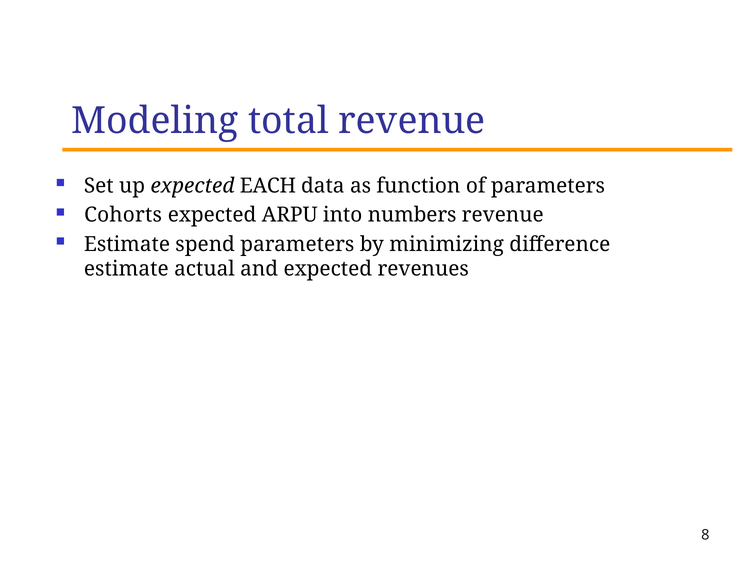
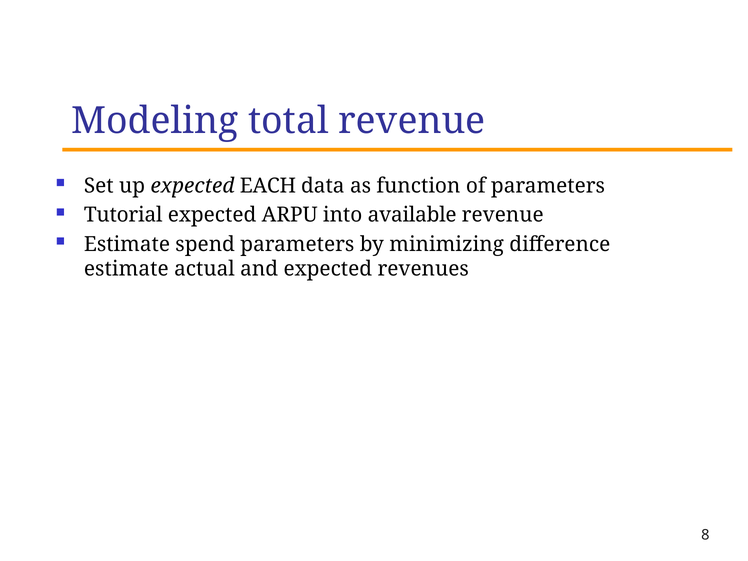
Cohorts: Cohorts -> Tutorial
numbers: numbers -> available
